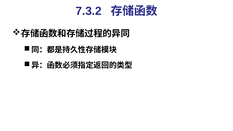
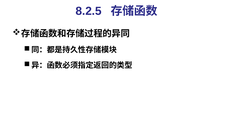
7.3.2: 7.3.2 -> 8.2.5
